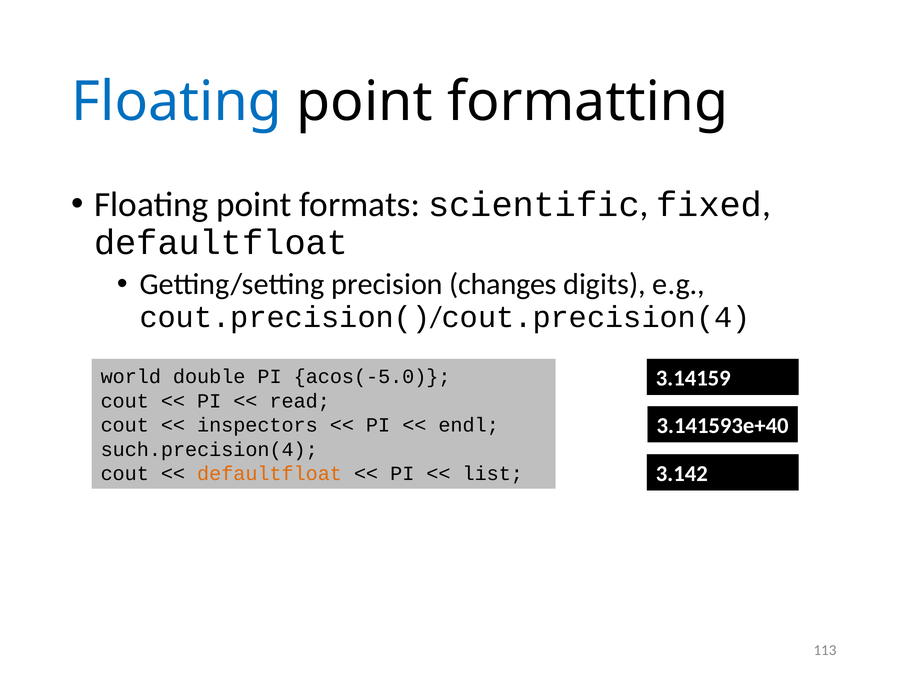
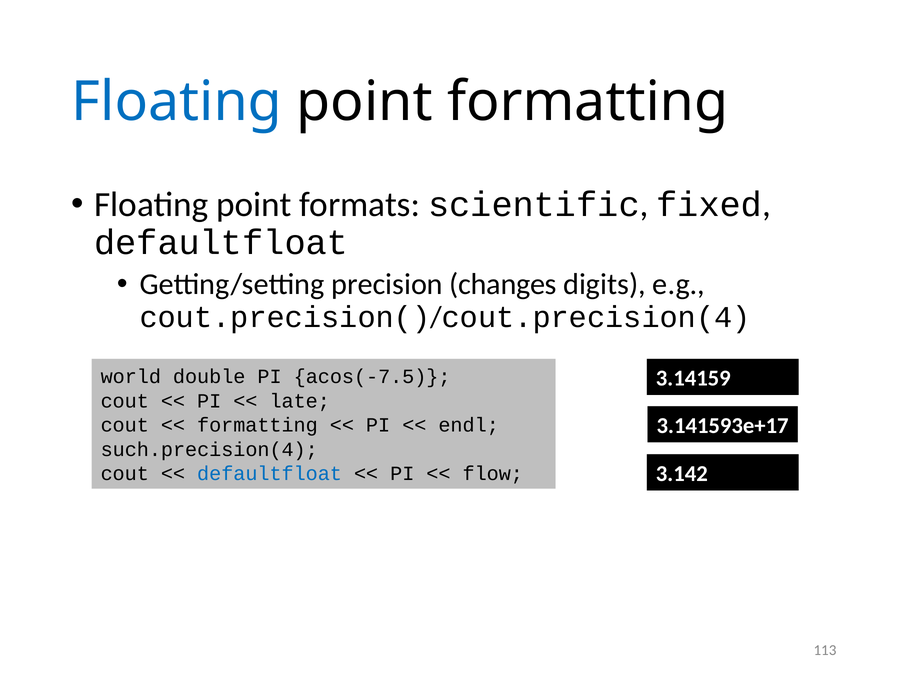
acos(-5.0: acos(-5.0 -> acos(-7.5
read: read -> late
3.141593e+40: 3.141593e+40 -> 3.141593e+17
inspectors at (257, 425): inspectors -> formatting
defaultfloat at (270, 474) colour: orange -> blue
list: list -> flow
